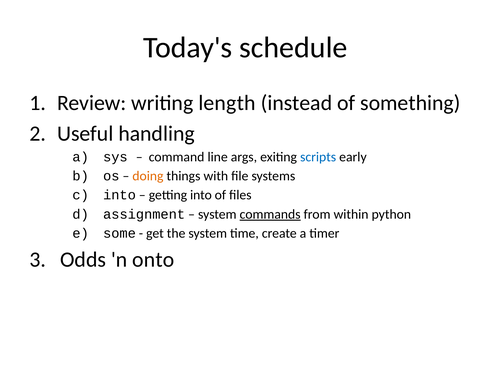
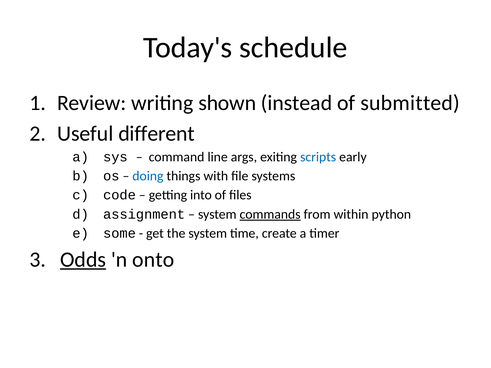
length: length -> shown
something: something -> submitted
handling: handling -> different
doing colour: orange -> blue
into at (119, 195): into -> code
Odds underline: none -> present
